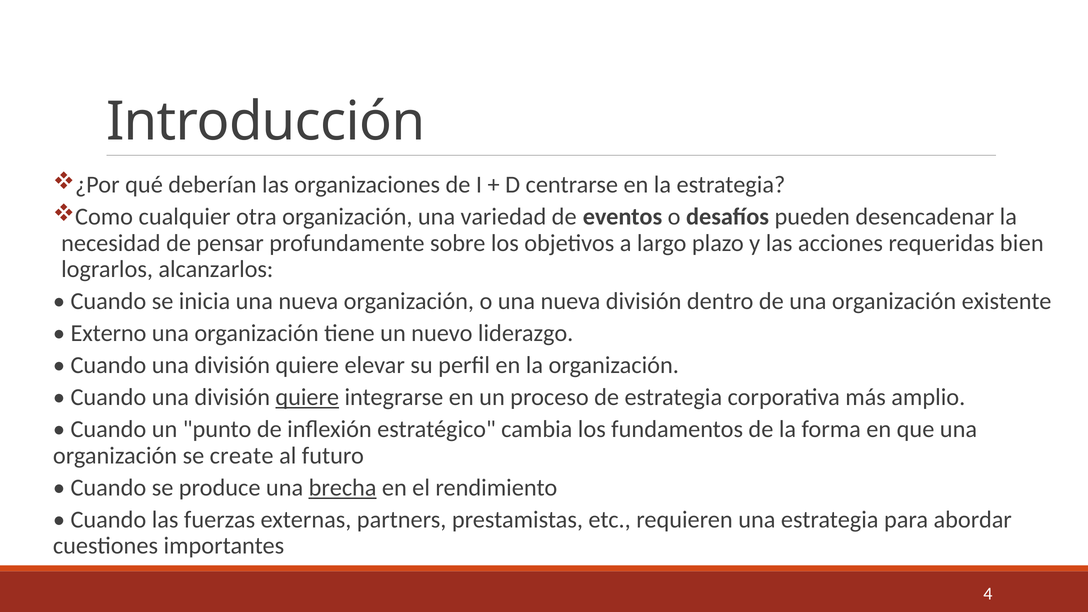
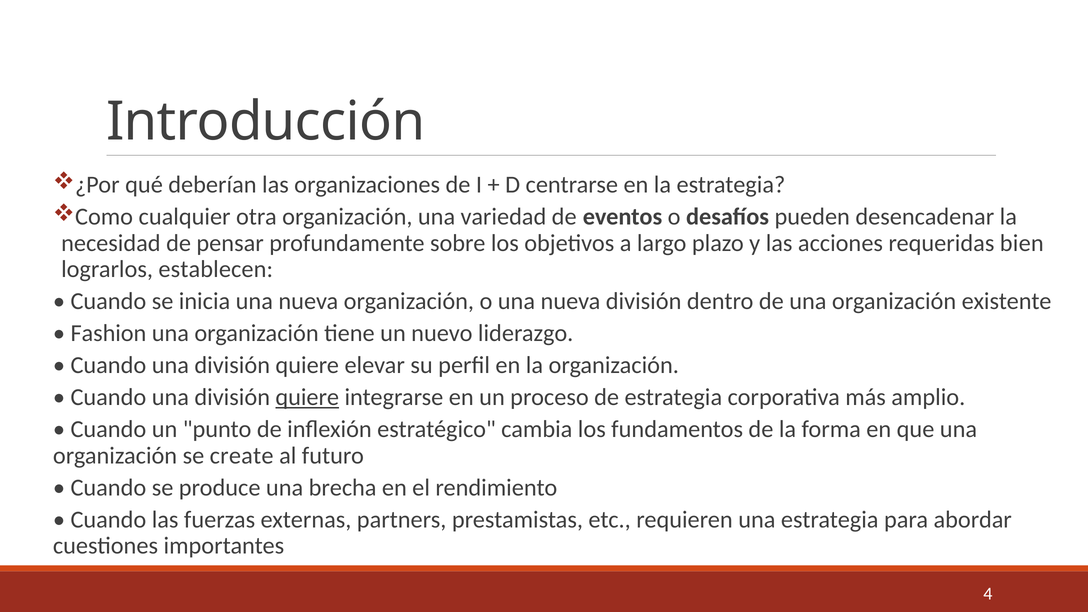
alcanzarlos: alcanzarlos -> establecen
Externo: Externo -> Fashion
brecha underline: present -> none
